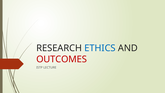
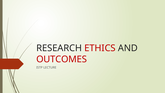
ETHICS colour: blue -> red
